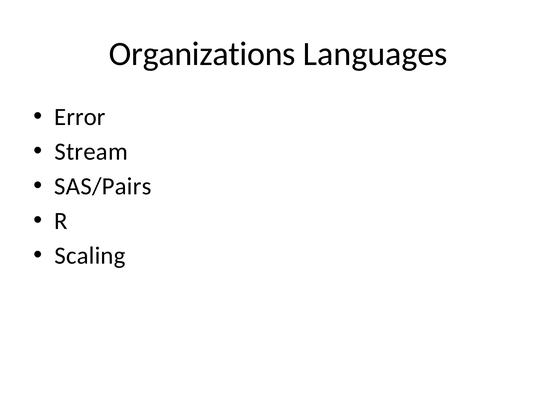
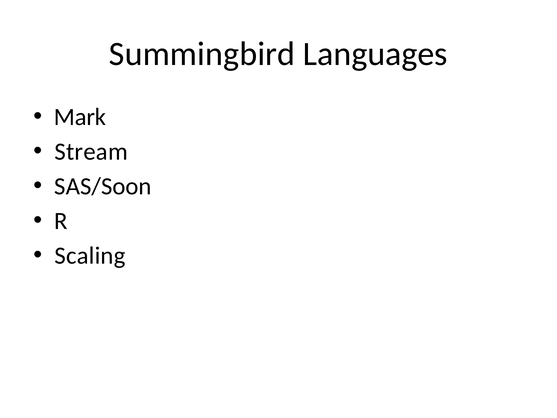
Organizations: Organizations -> Summingbird
Error: Error -> Mark
SAS/Pairs: SAS/Pairs -> SAS/Soon
